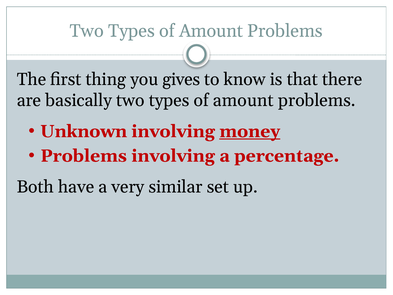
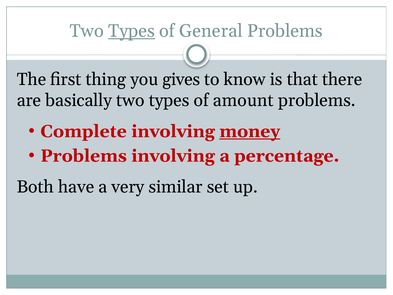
Types at (132, 31) underline: none -> present
Amount at (211, 31): Amount -> General
Unknown: Unknown -> Complete
